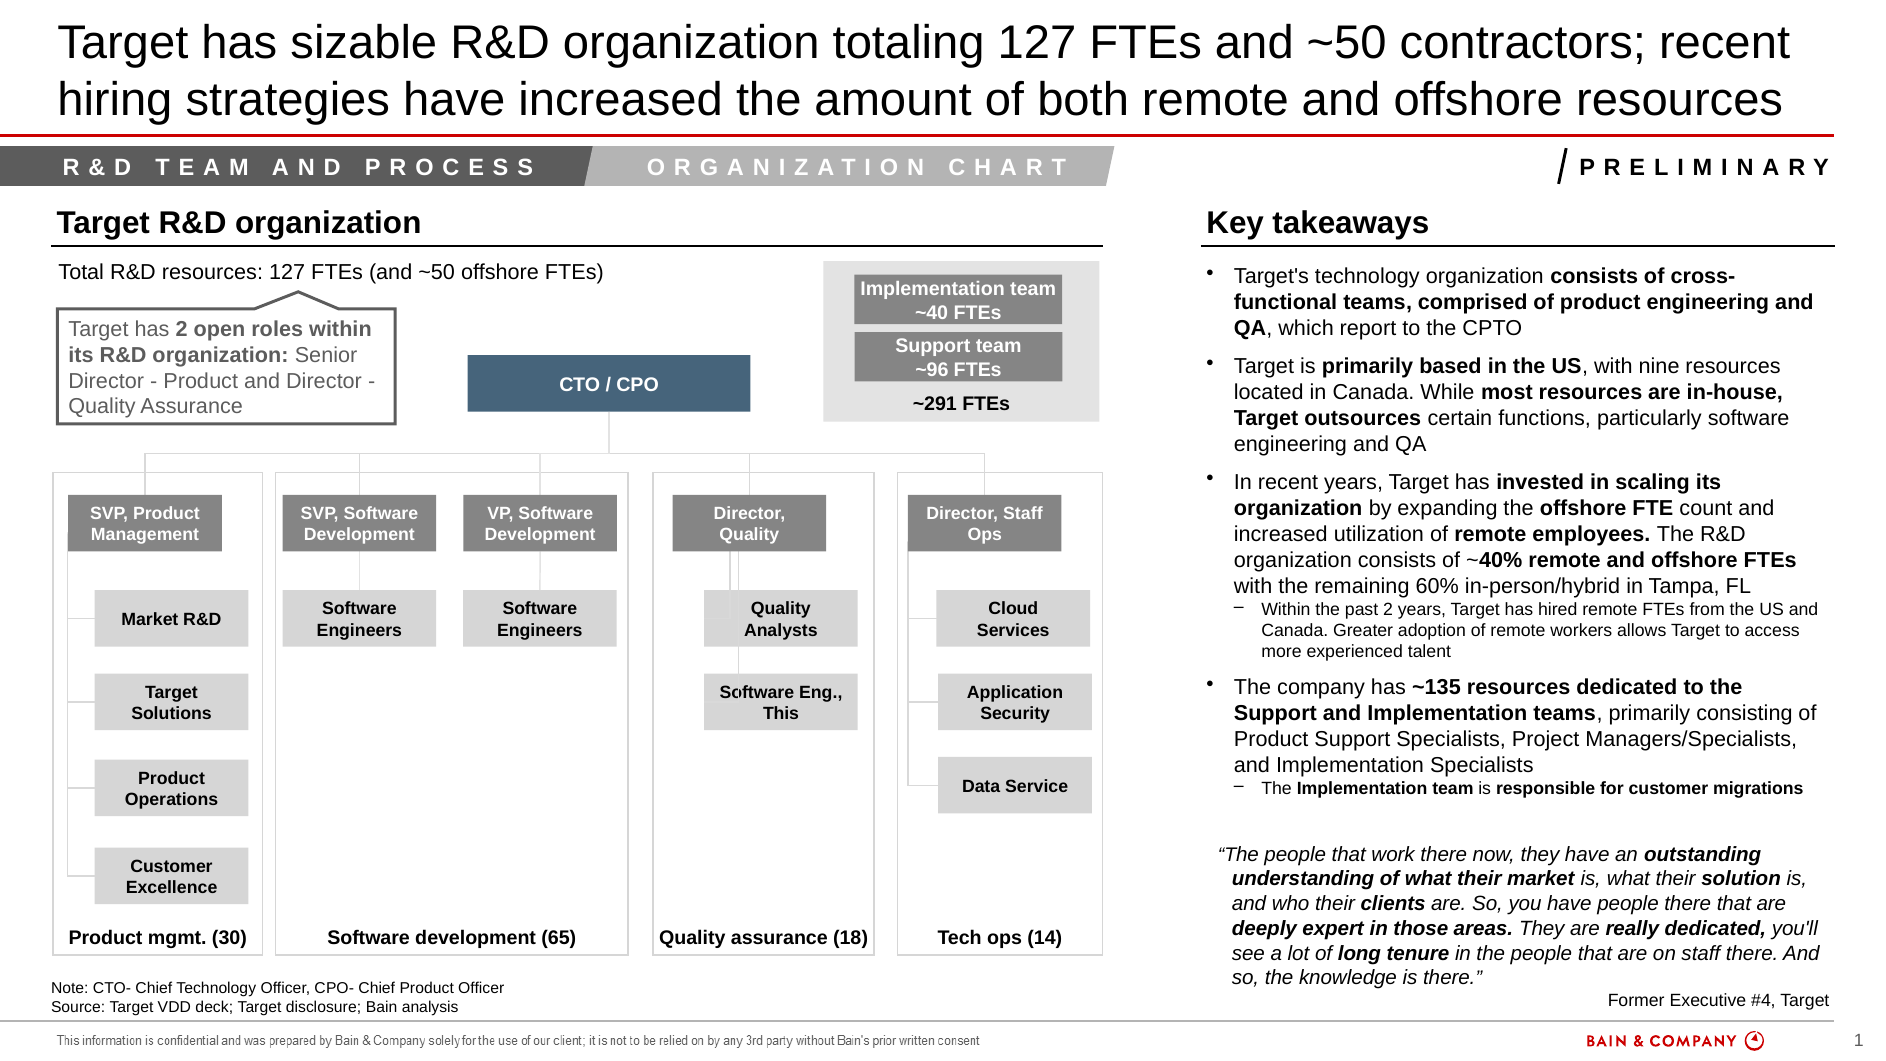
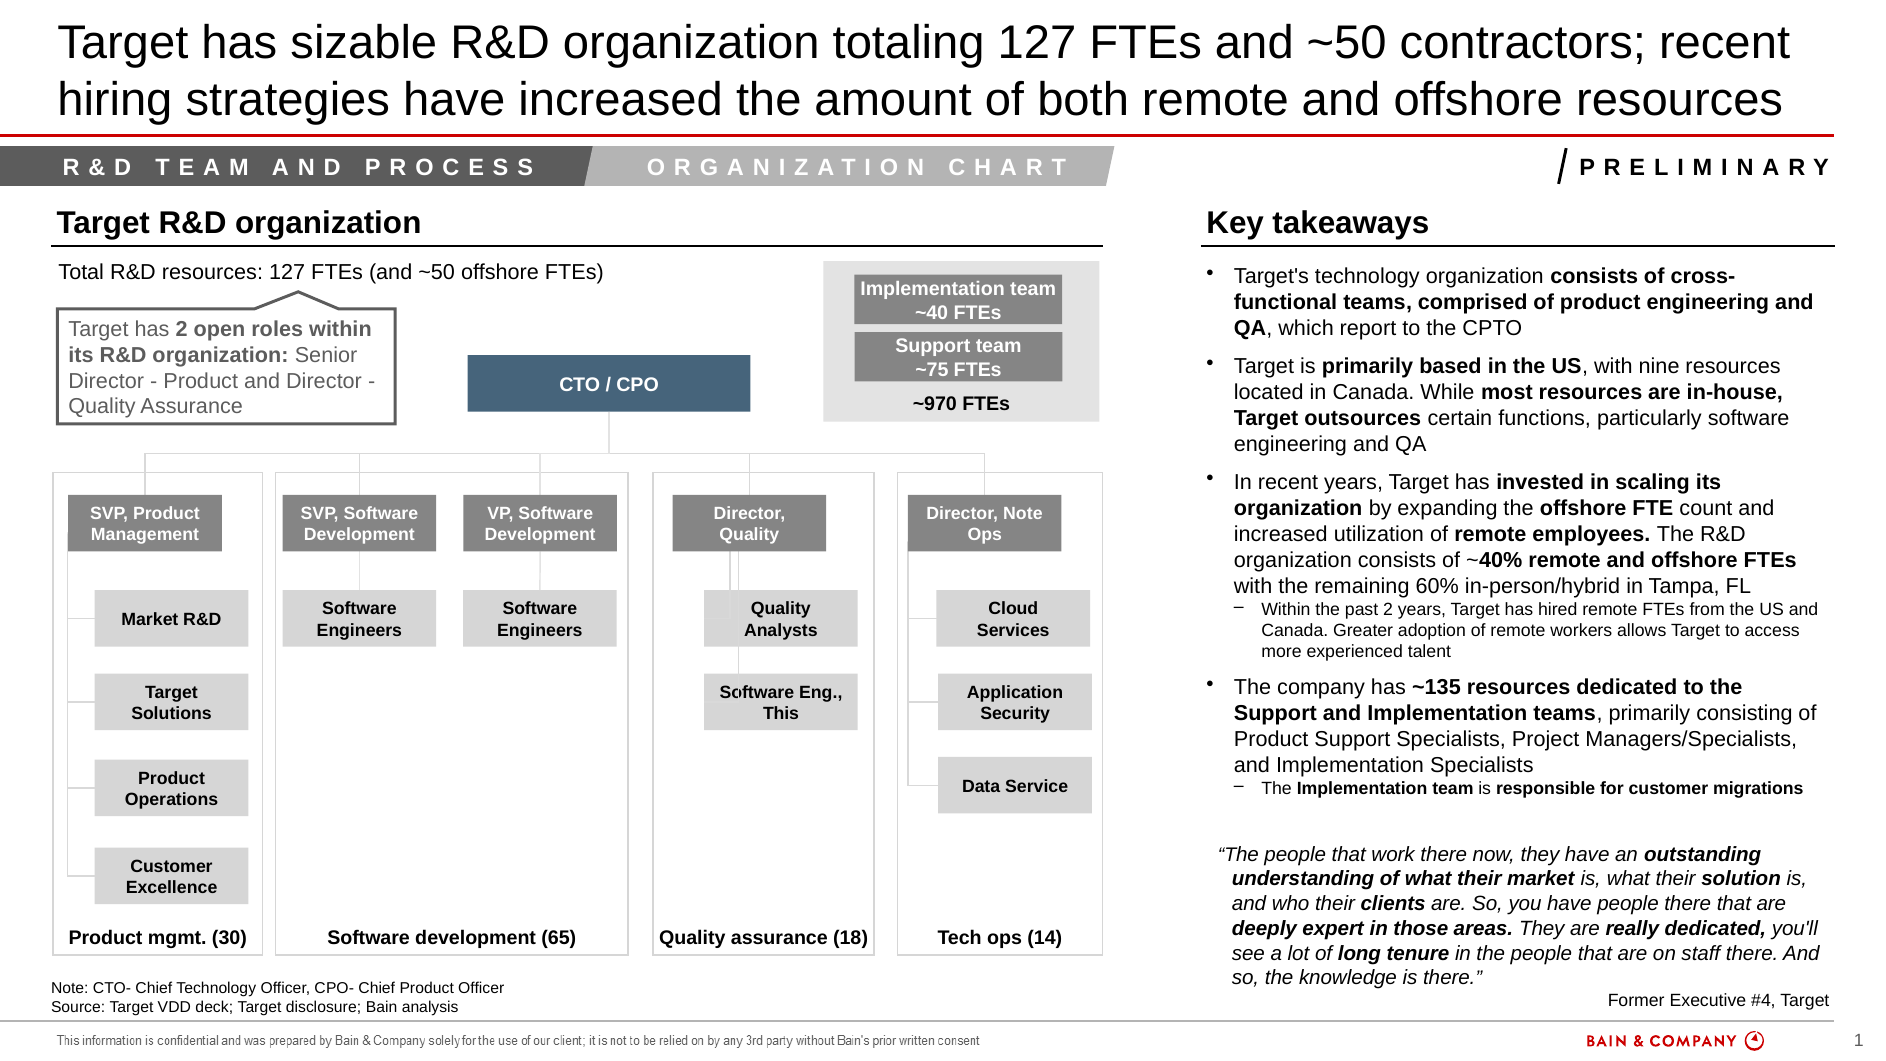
~96: ~96 -> ~75
~291: ~291 -> ~970
Director Staff: Staff -> Note
